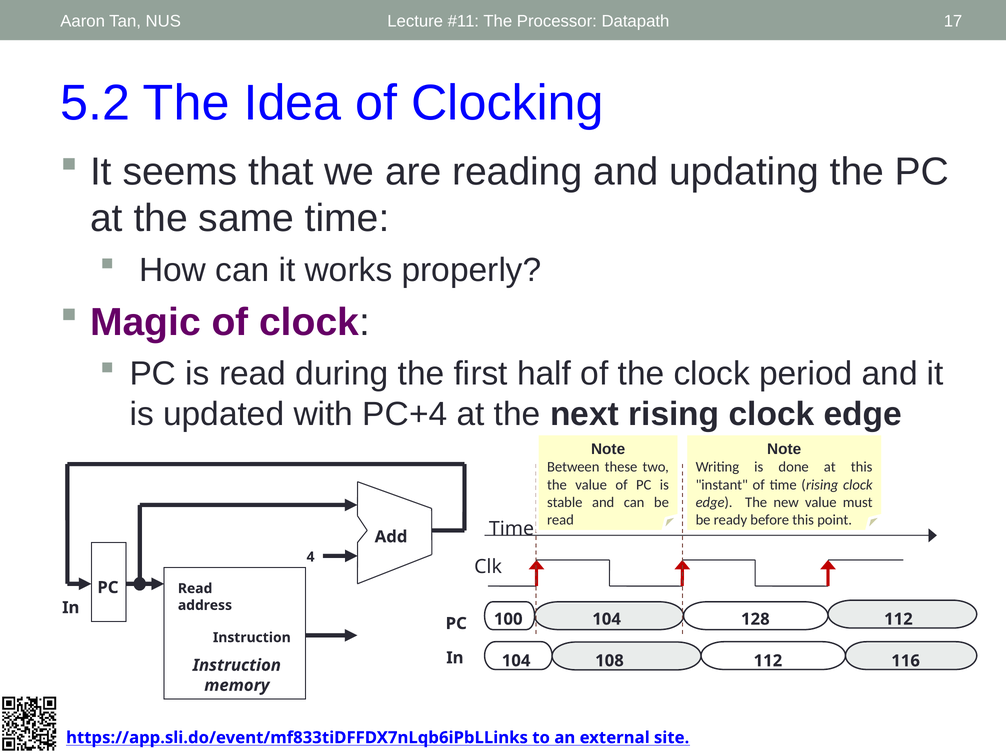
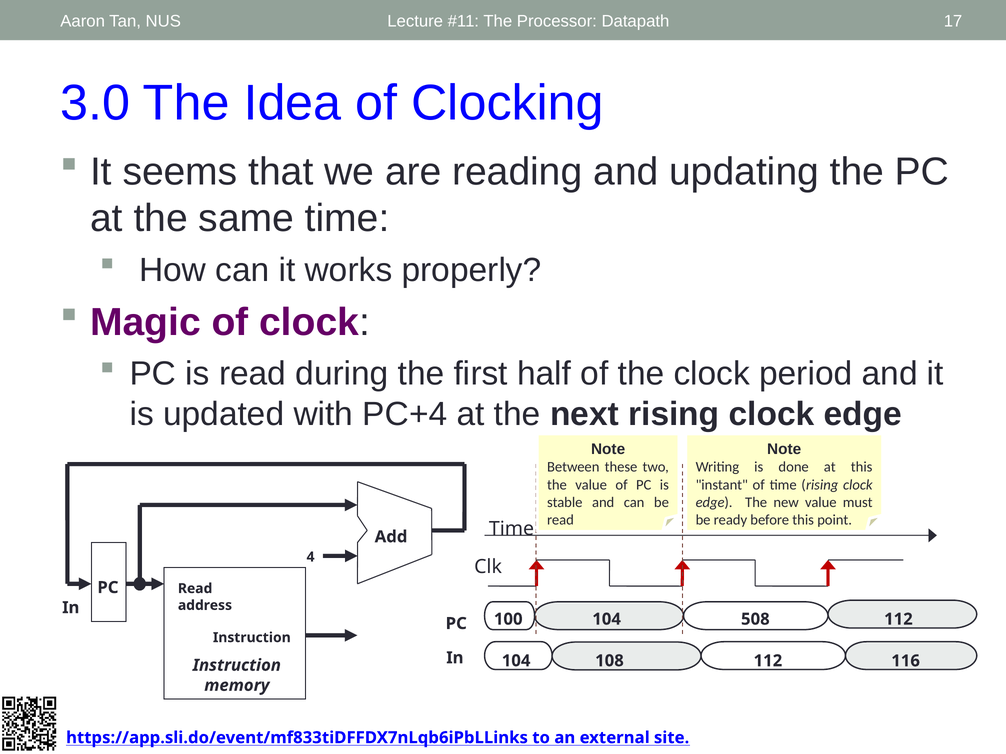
5.2: 5.2 -> 3.0
128: 128 -> 508
